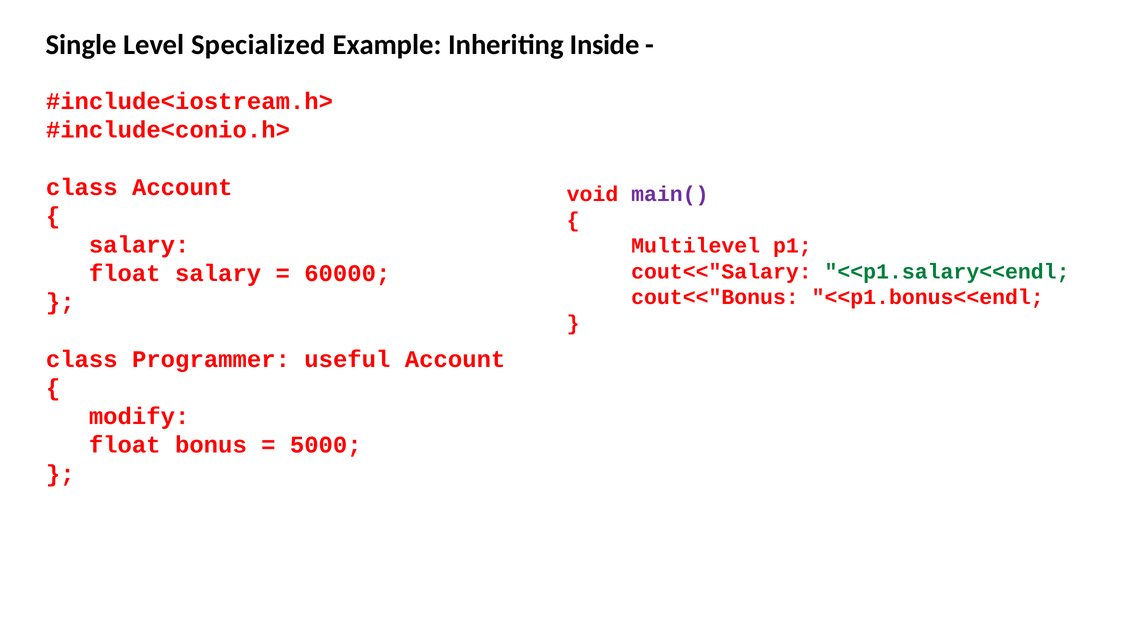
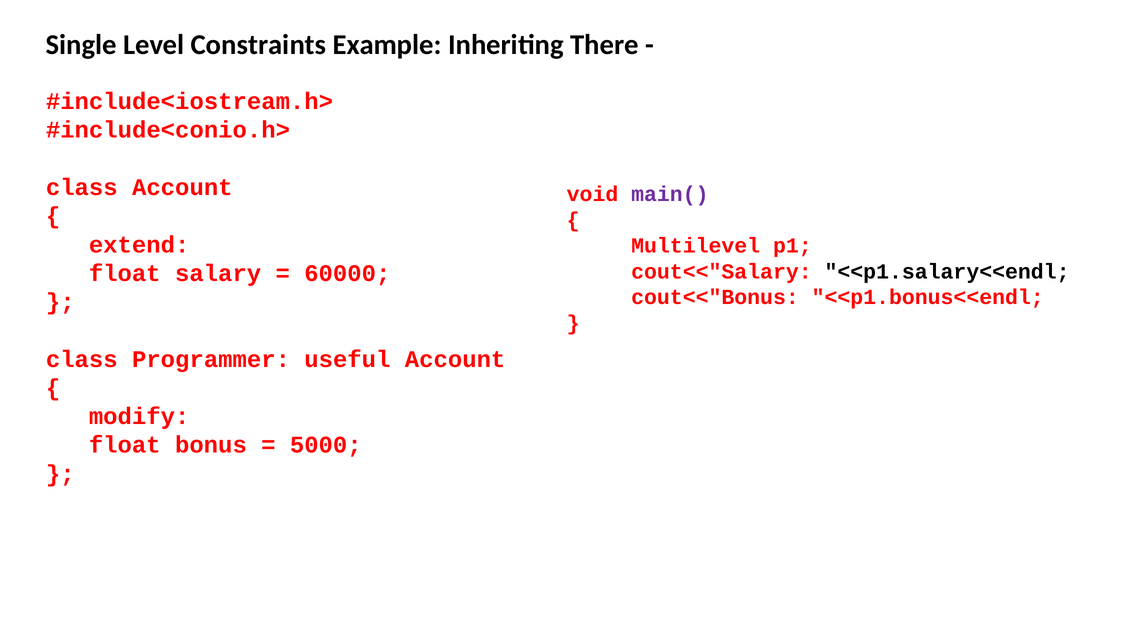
Specialized: Specialized -> Constraints
Inside: Inside -> There
salary at (139, 245): salary -> extend
<<p1.salary<<endl colour: green -> black
